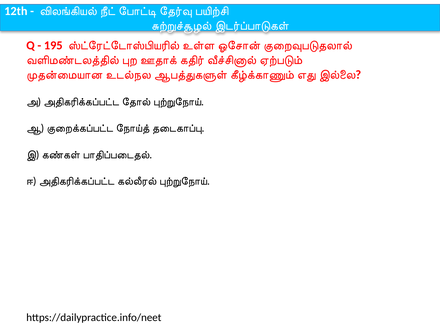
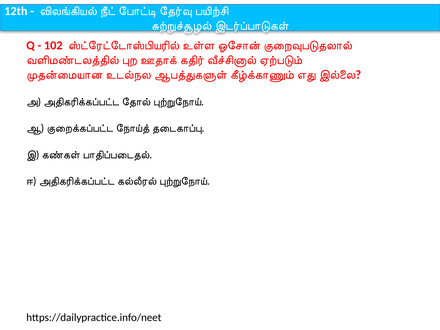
195: 195 -> 102
